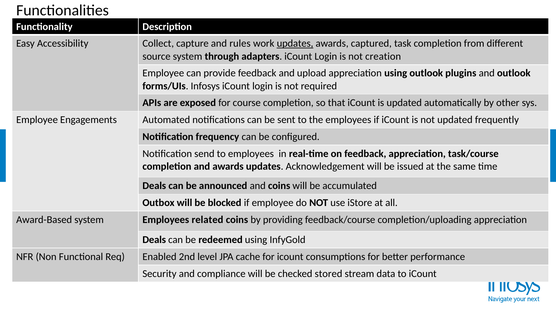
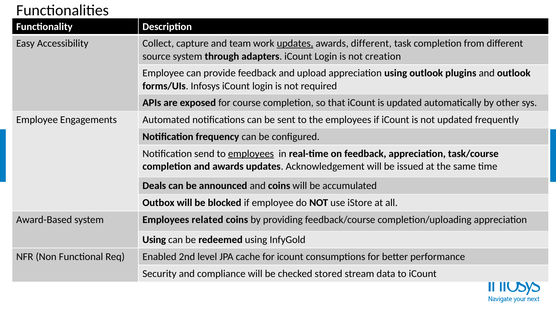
rules: rules -> team
awards captured: captured -> different
employees at (251, 153) underline: none -> present
Deals at (154, 240): Deals -> Using
